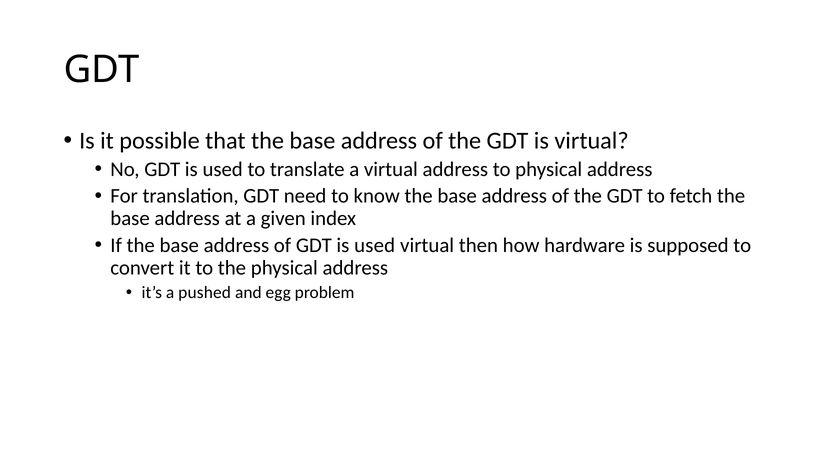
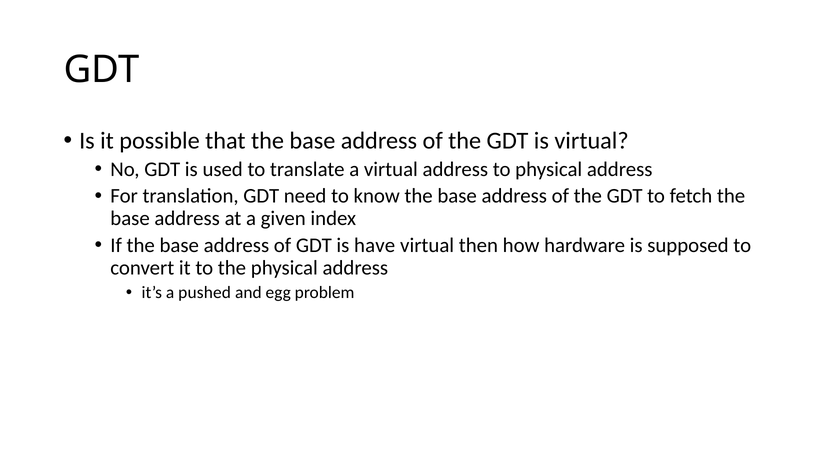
of GDT is used: used -> have
